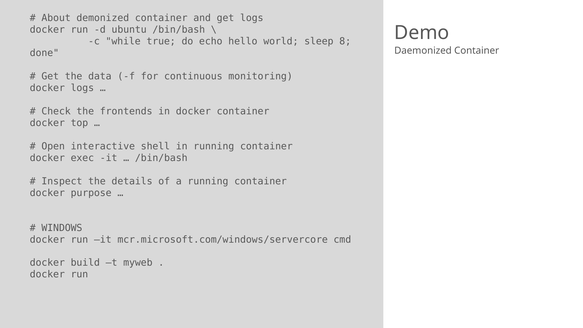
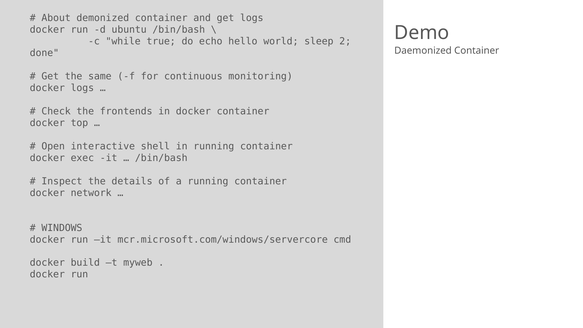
8: 8 -> 2
data: data -> same
purpose: purpose -> network
